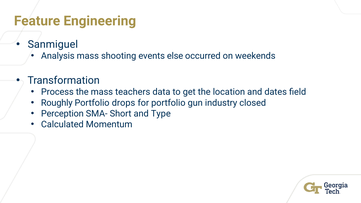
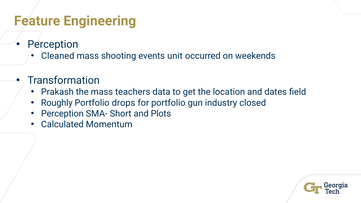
Sanmiguel at (53, 44): Sanmiguel -> Perception
Analysis: Analysis -> Cleaned
else: else -> unit
Process: Process -> Prakash
Type: Type -> Plots
